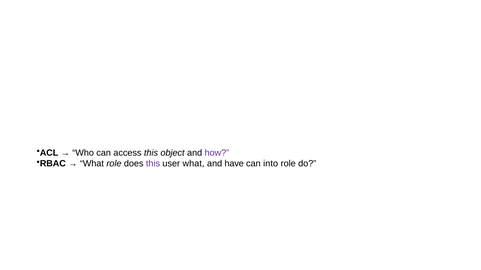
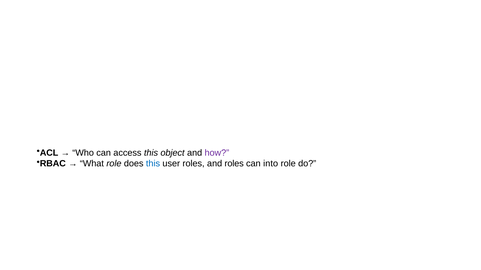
this at (153, 164) colour: purple -> blue
user what: what -> roles
and have: have -> roles
